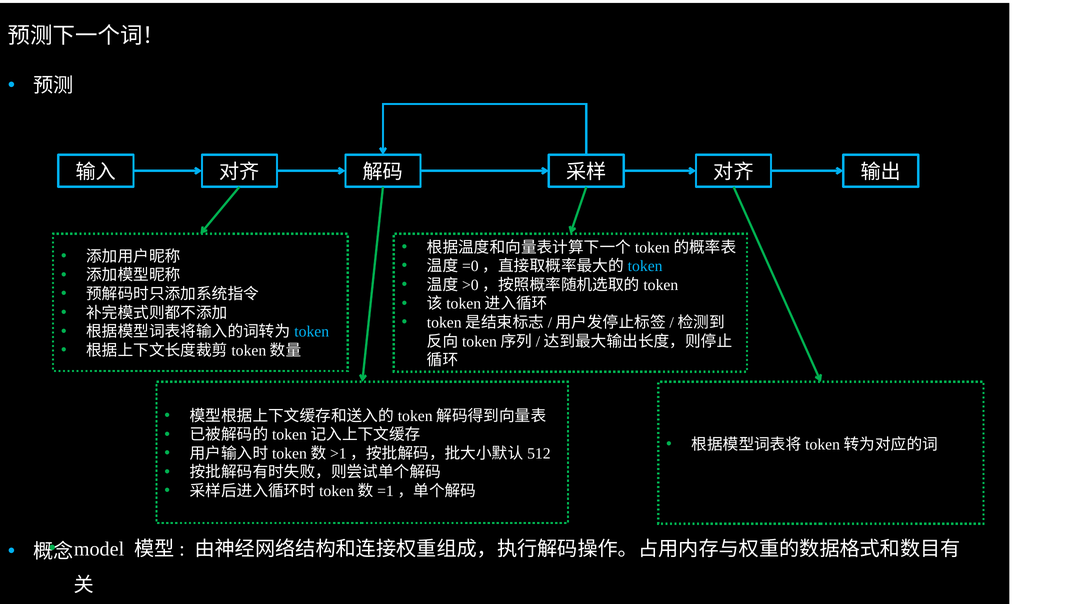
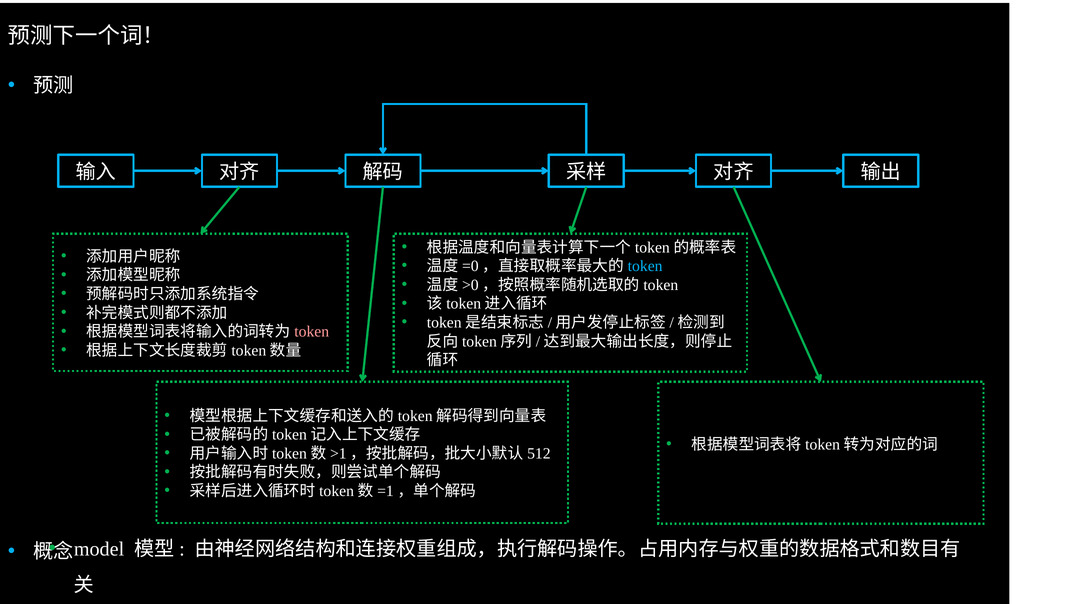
token at (312, 332) colour: light blue -> pink
